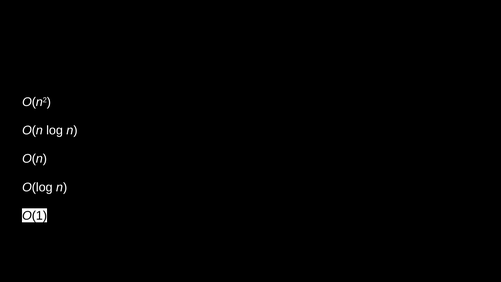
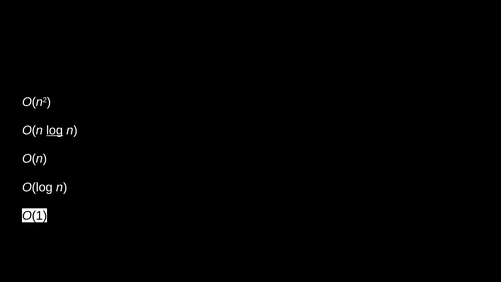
log underline: none -> present
